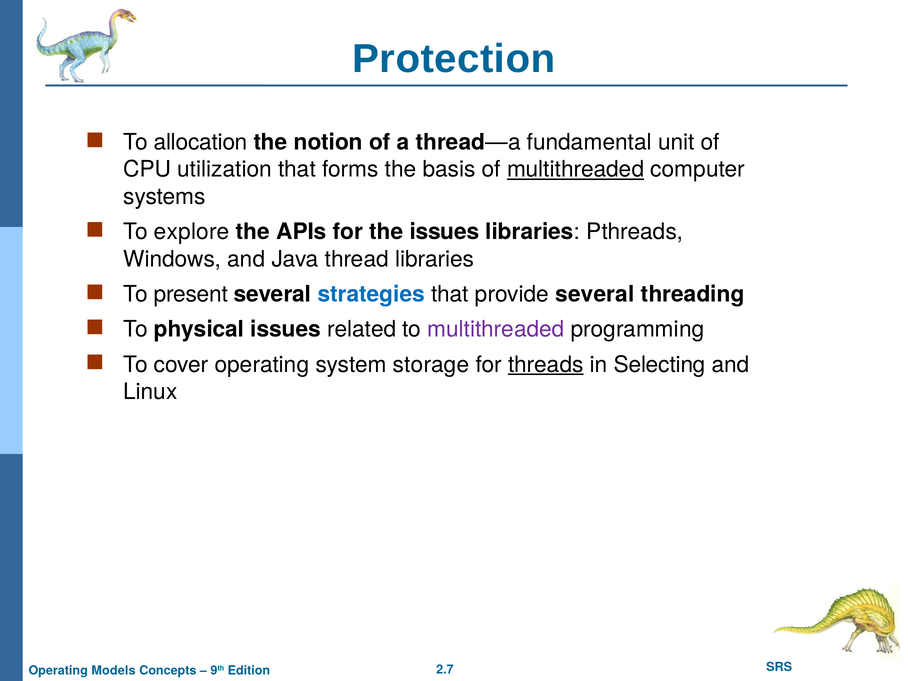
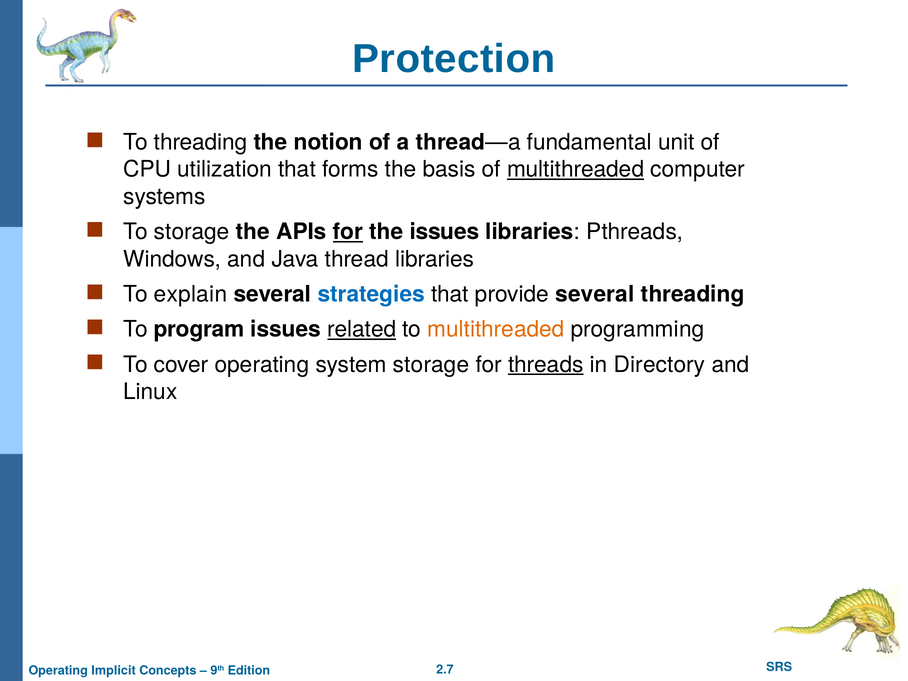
To allocation: allocation -> threading
To explore: explore -> storage
for at (348, 232) underline: none -> present
present: present -> explain
physical: physical -> program
related underline: none -> present
multithreaded at (496, 329) colour: purple -> orange
Selecting: Selecting -> Directory
Models: Models -> Implicit
